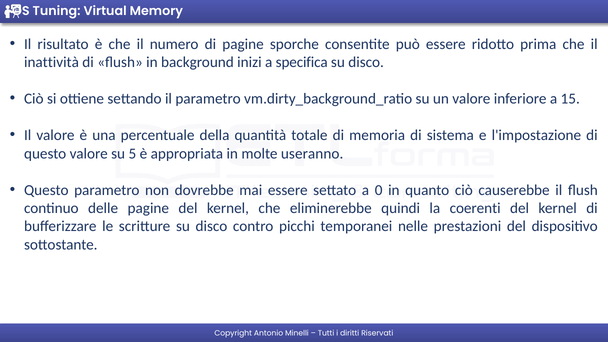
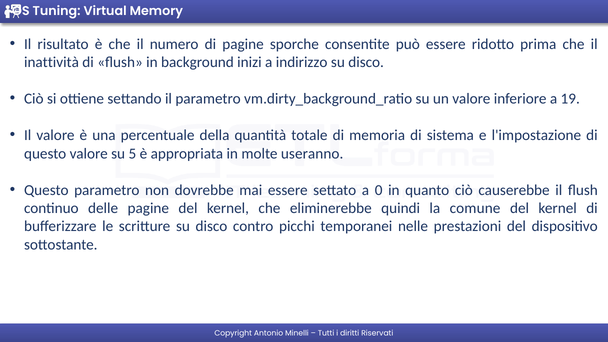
specifica: specifica -> indirizzo
15: 15 -> 19
coerenti: coerenti -> comune
